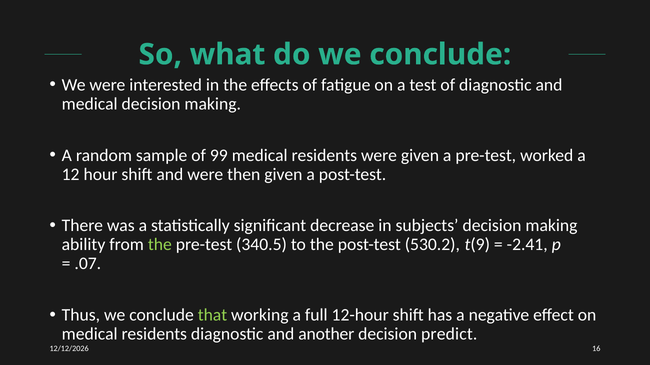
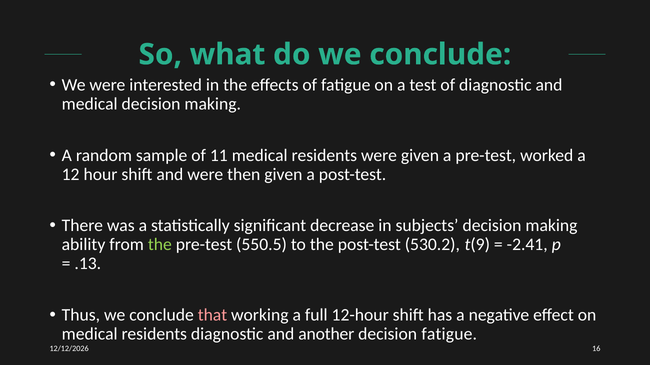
99: 99 -> 11
340.5: 340.5 -> 550.5
.07: .07 -> .13
that colour: light green -> pink
decision predict: predict -> fatigue
